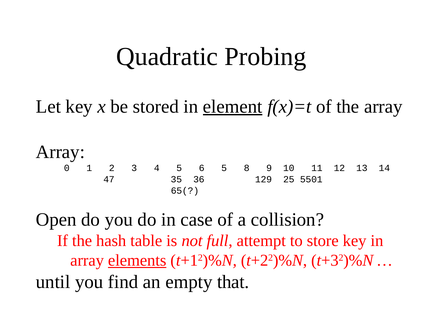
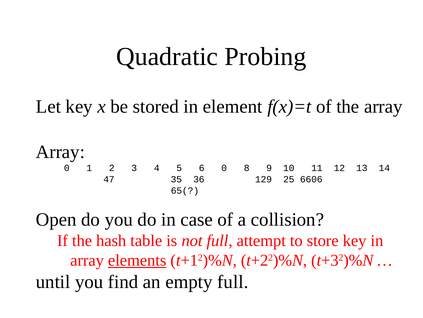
element underline: present -> none
6 5: 5 -> 0
5501: 5501 -> 6606
empty that: that -> full
